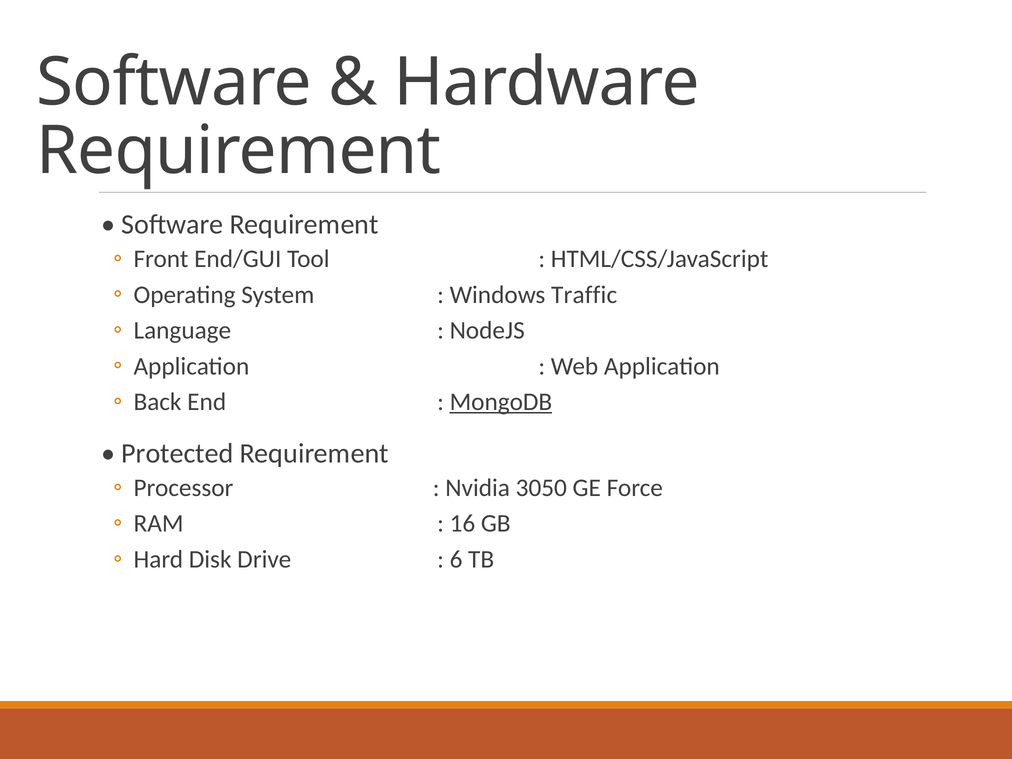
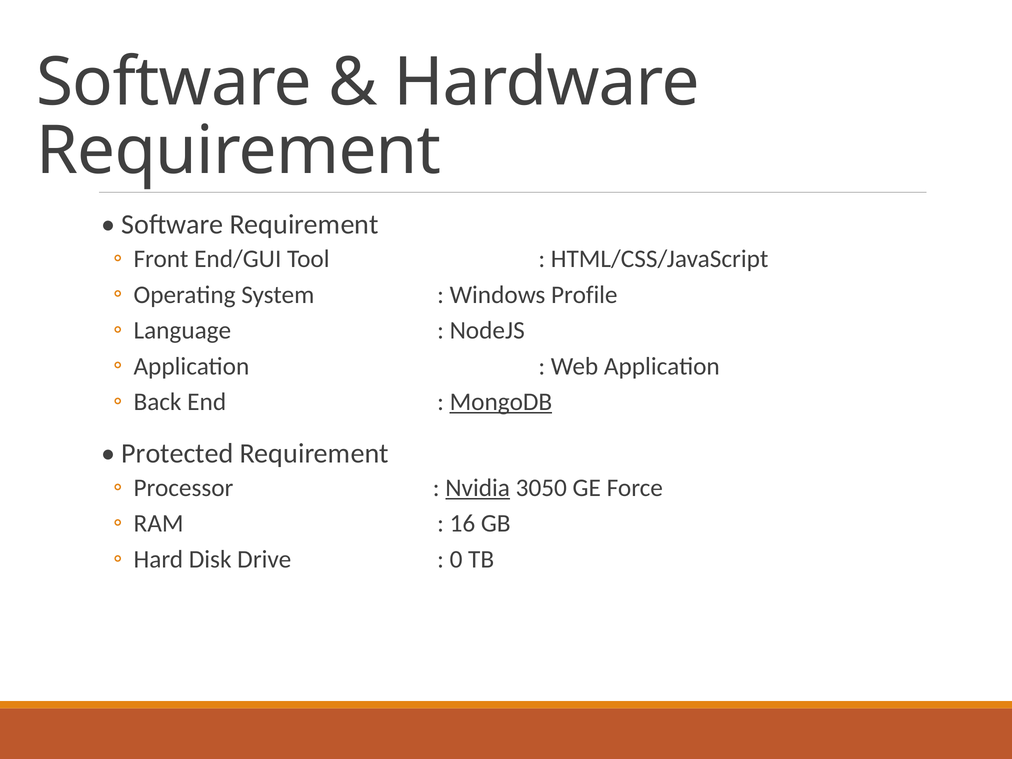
Traffic: Traffic -> Profile
Nvidia underline: none -> present
6: 6 -> 0
